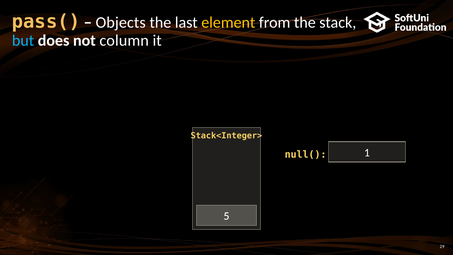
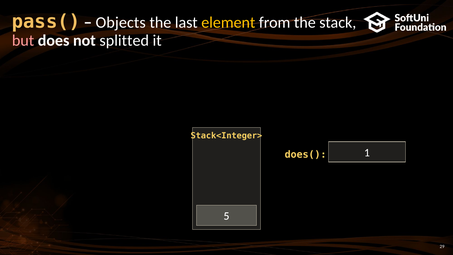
but colour: light blue -> pink
column: column -> splitted
null(: null( -> does(
